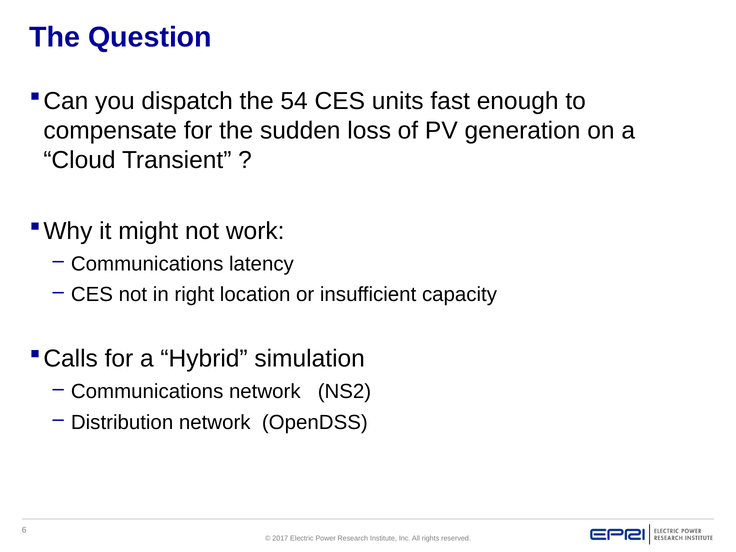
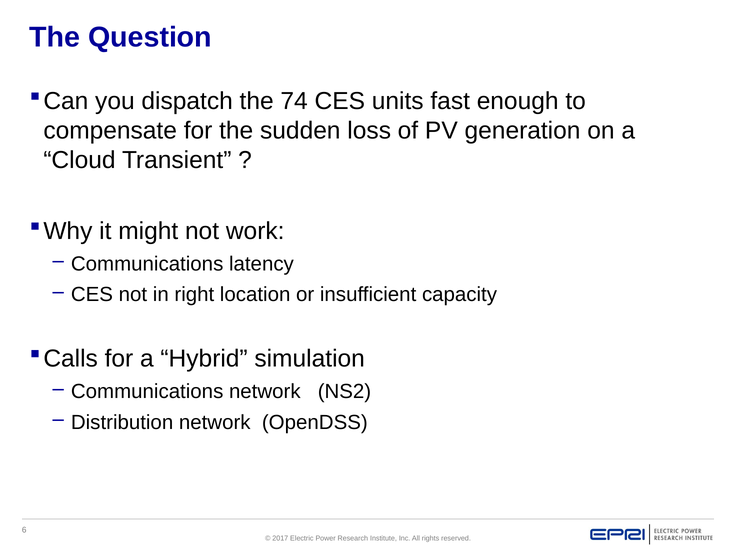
54: 54 -> 74
